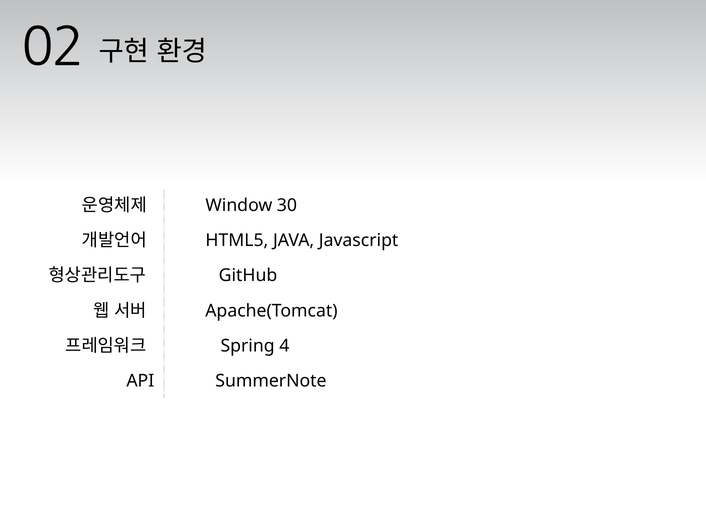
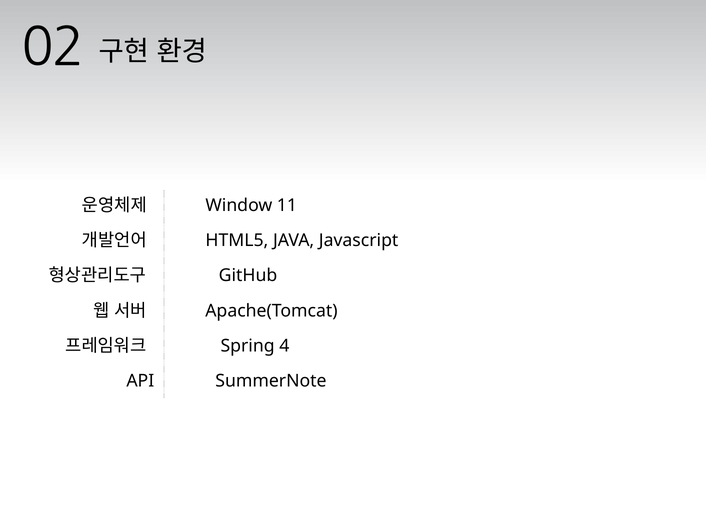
30: 30 -> 11
